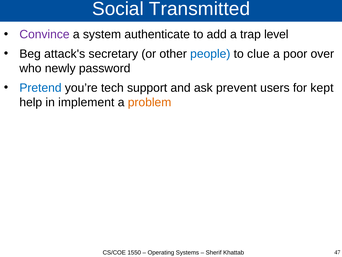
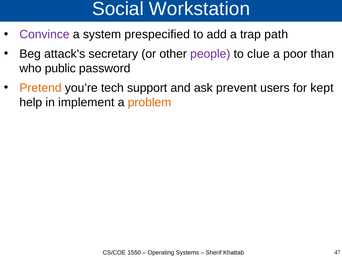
Transmitted: Transmitted -> Workstation
authenticate: authenticate -> prespecified
level: level -> path
people colour: blue -> purple
over: over -> than
newly: newly -> public
Pretend colour: blue -> orange
